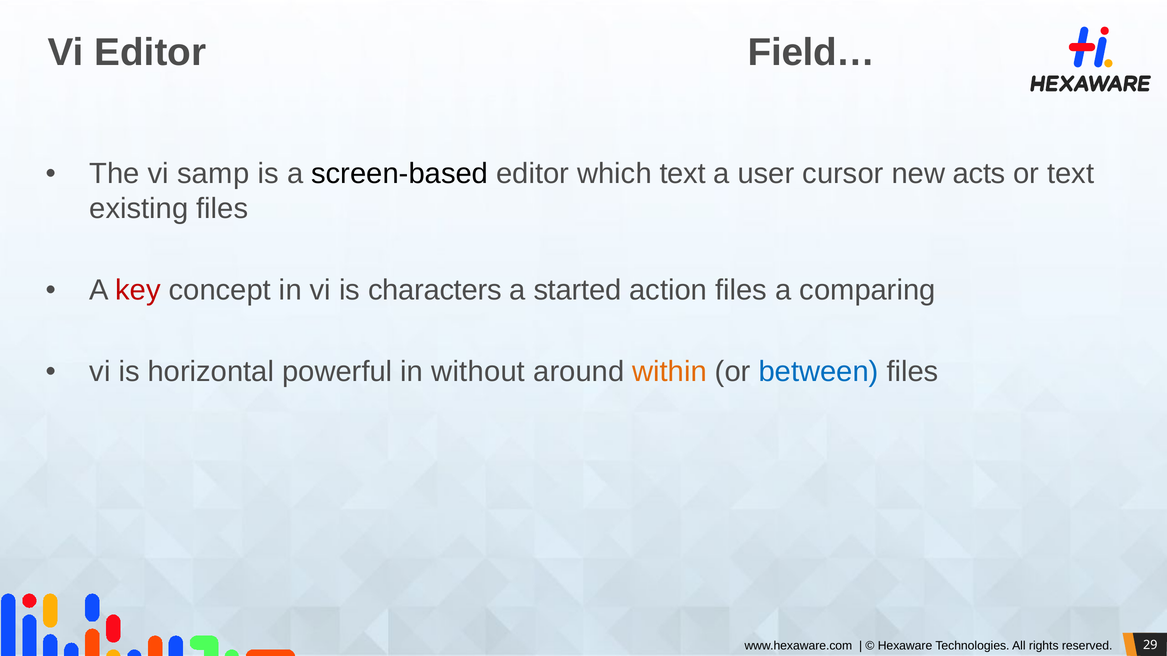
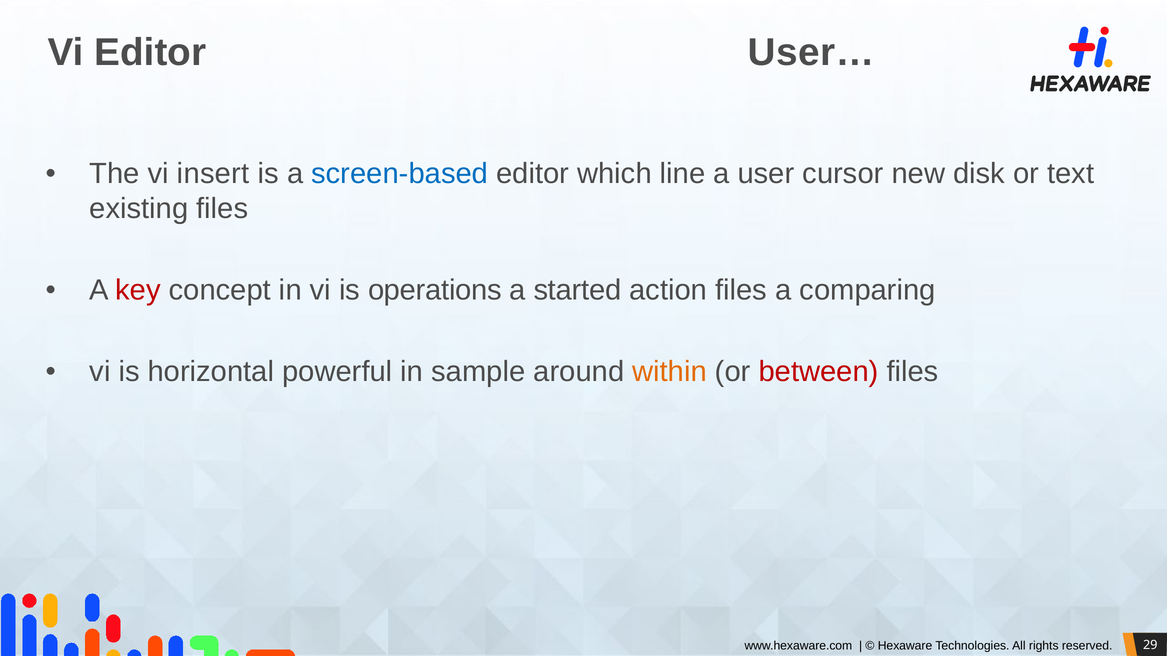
Field…: Field… -> User…
samp: samp -> insert
screen-based colour: black -> blue
which text: text -> line
acts: acts -> disk
characters: characters -> operations
without: without -> sample
between colour: blue -> red
